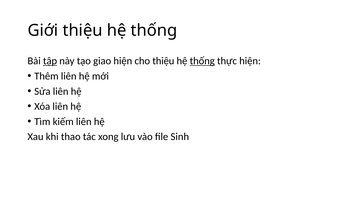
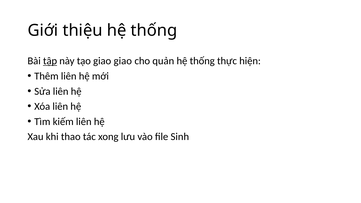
giao hiện: hiện -> giao
cho thiệu: thiệu -> quản
thống at (202, 61) underline: present -> none
